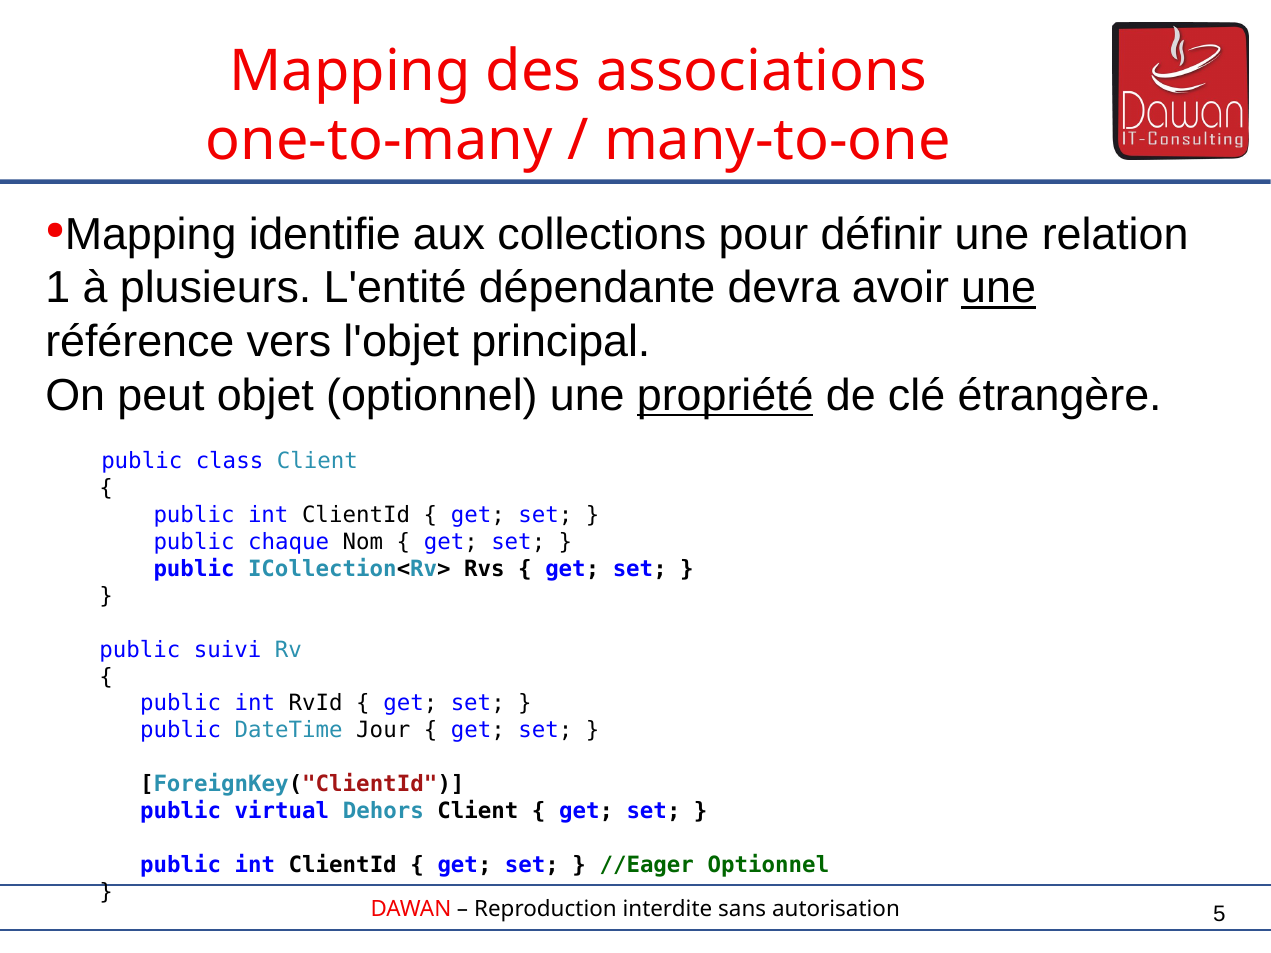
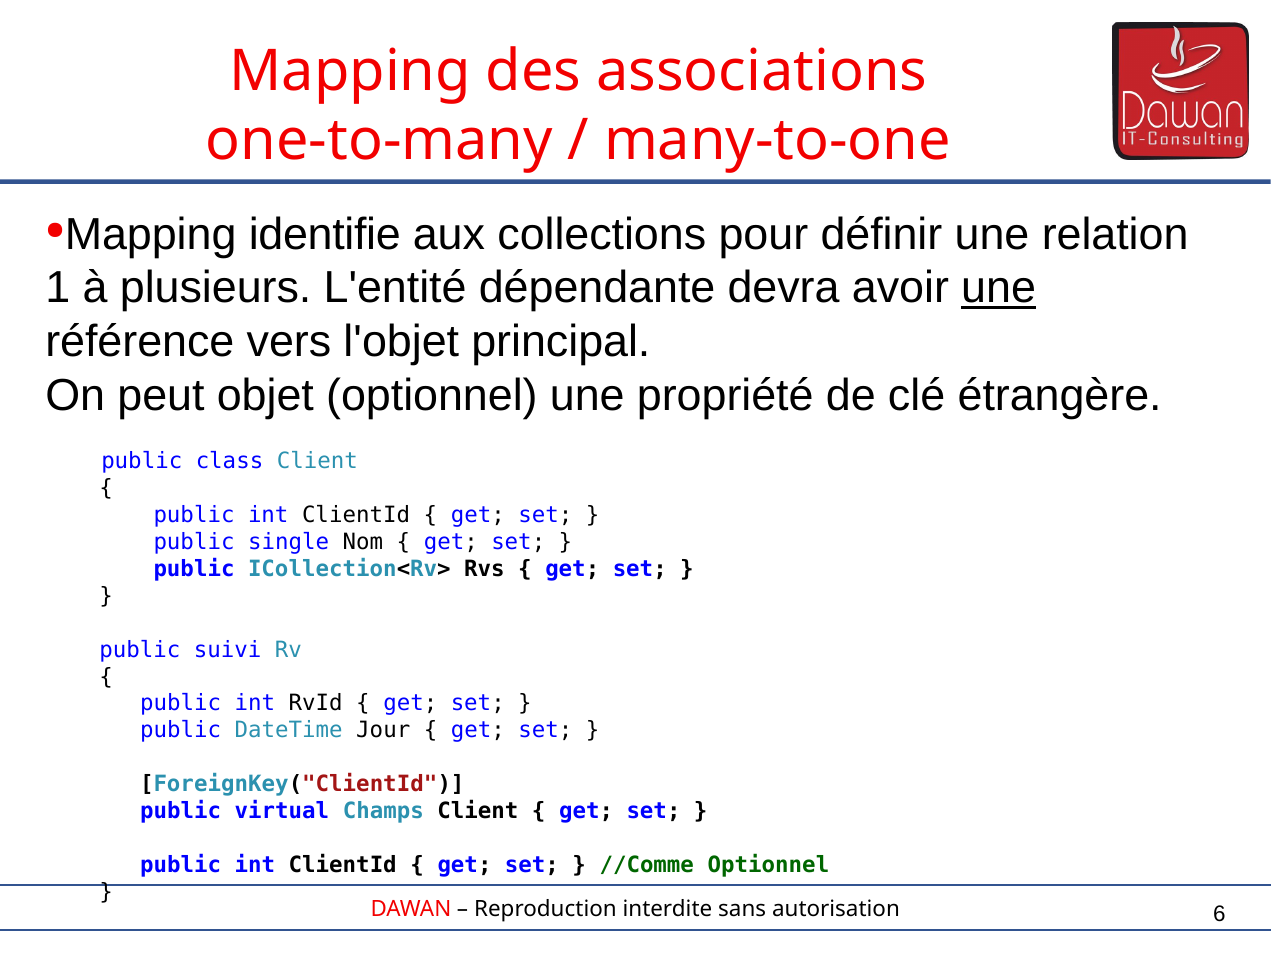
propriété underline: present -> none
chaque: chaque -> single
Dehors: Dehors -> Champs
//Eager: //Eager -> //Comme
5: 5 -> 6
